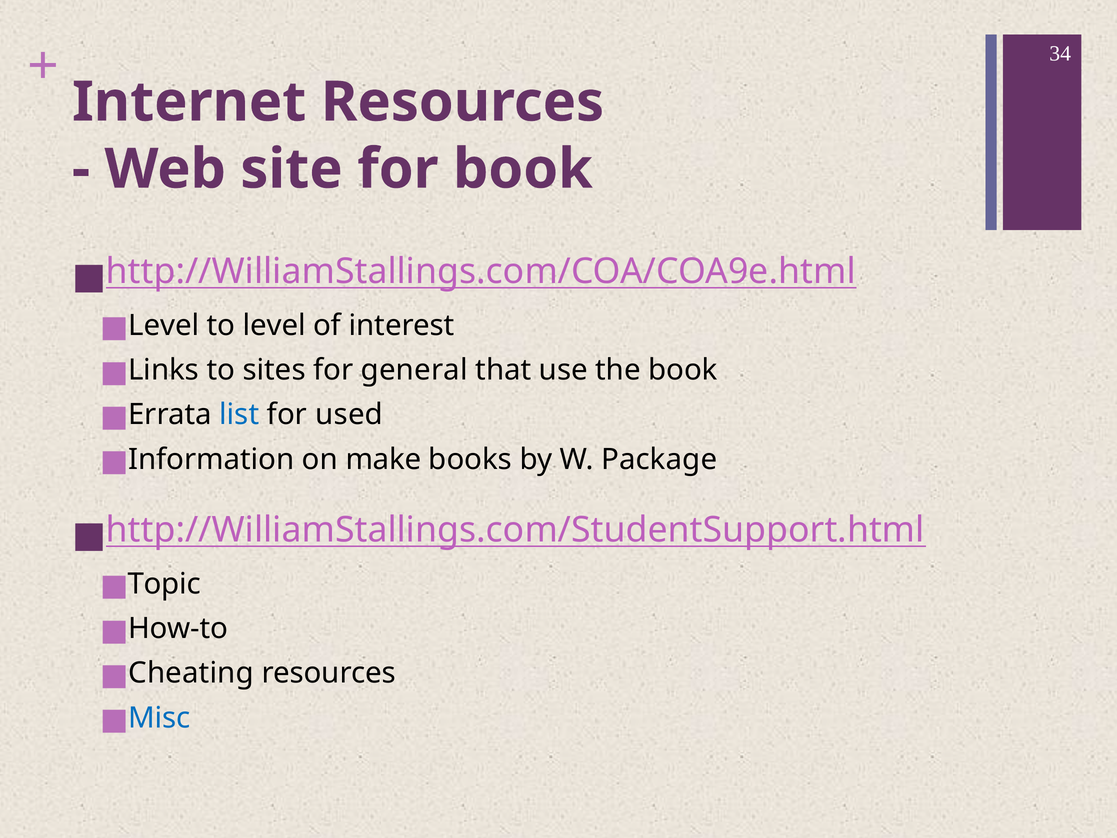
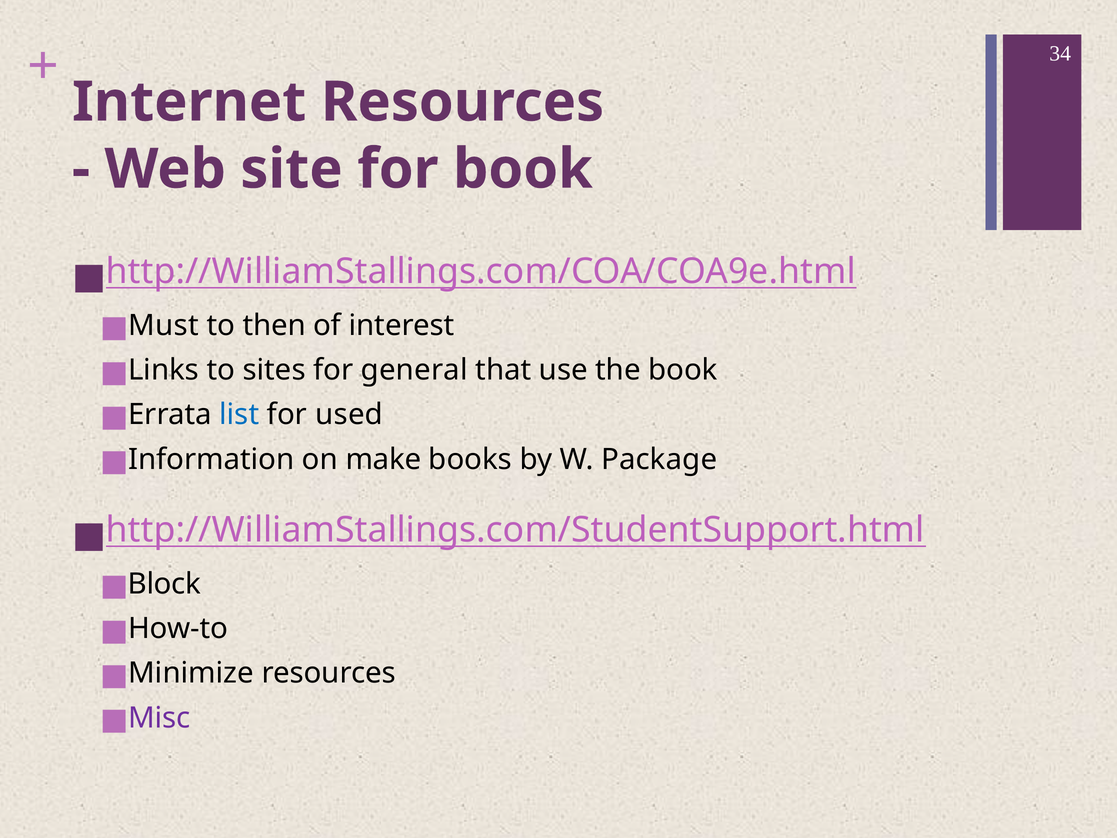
Level at (164, 325): Level -> Must
to level: level -> then
Topic: Topic -> Block
Cheating: Cheating -> Minimize
Misc colour: blue -> purple
